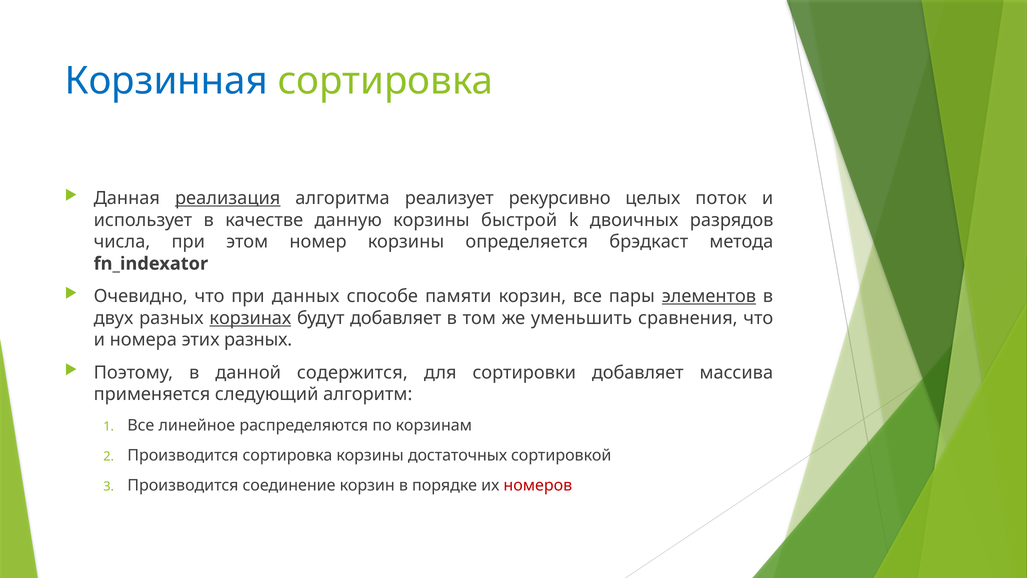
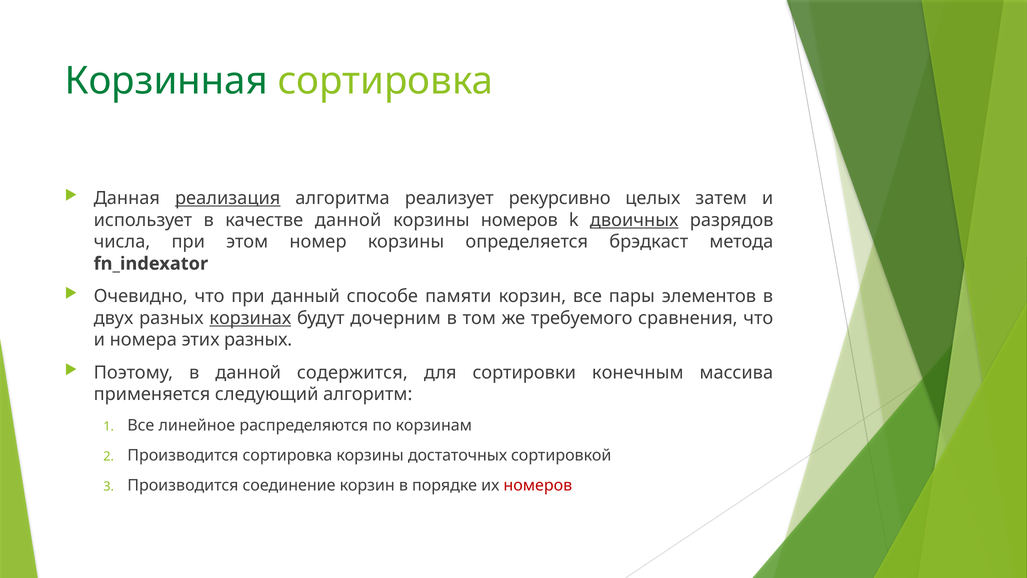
Корзинная colour: blue -> green
поток: поток -> затем
качестве данную: данную -> данной
корзины быстрой: быстрой -> номеров
двоичных underline: none -> present
данных: данных -> данный
элементов underline: present -> none
будут добавляет: добавляет -> дочерним
уменьшить: уменьшить -> требуемого
сортировки добавляет: добавляет -> конечным
